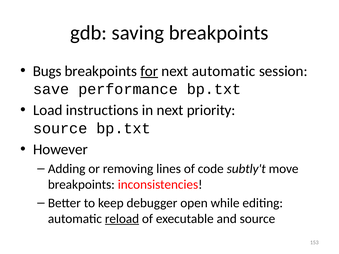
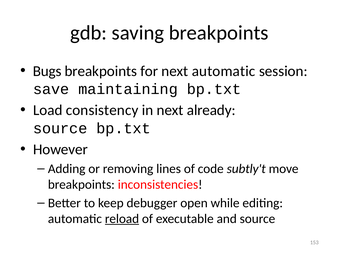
for underline: present -> none
performance: performance -> maintaining
instructions: instructions -> consistency
priority: priority -> already
